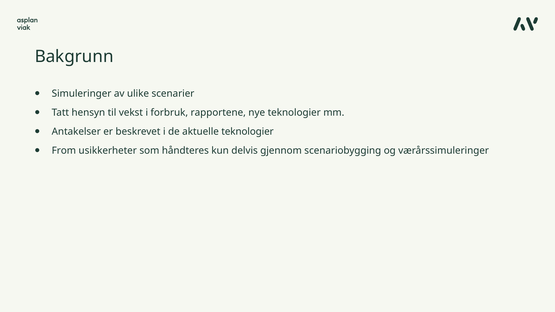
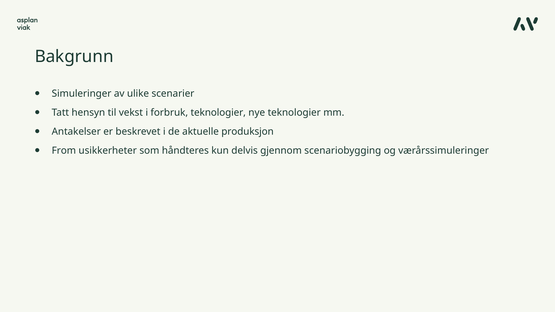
forbruk rapportene: rapportene -> teknologier
aktuelle teknologier: teknologier -> produksjon
